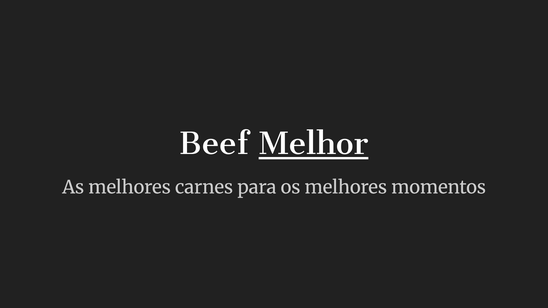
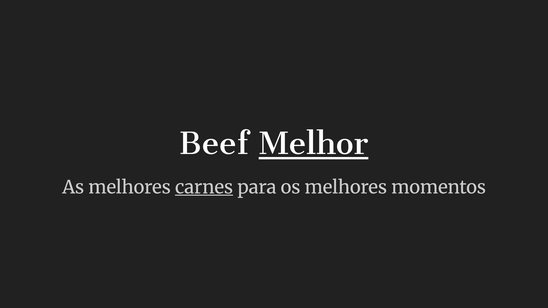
carnes underline: none -> present
